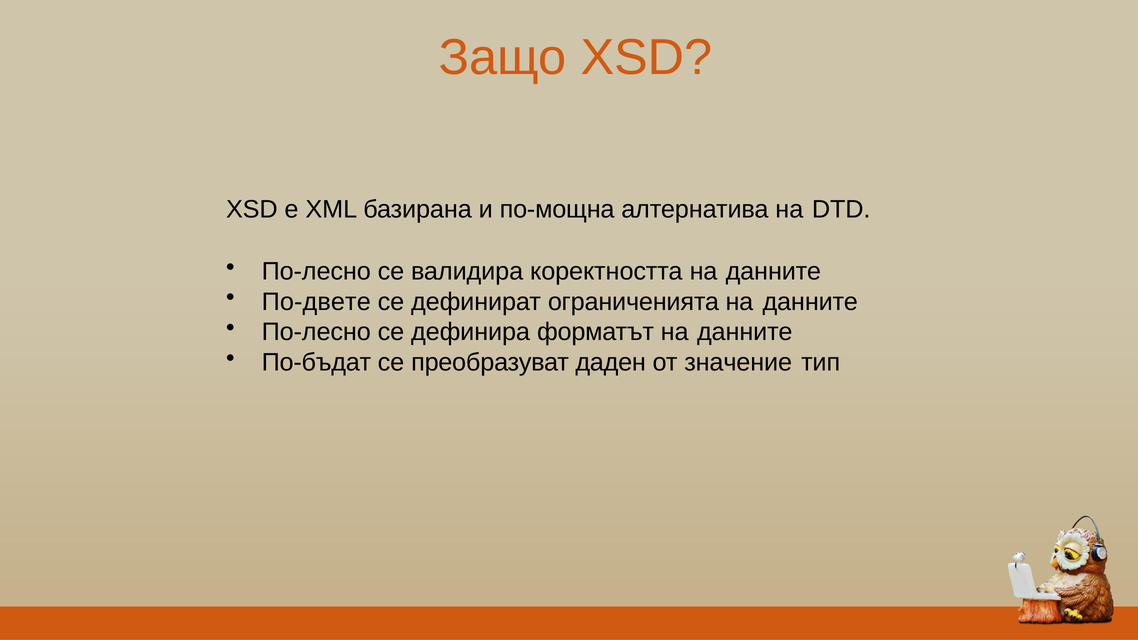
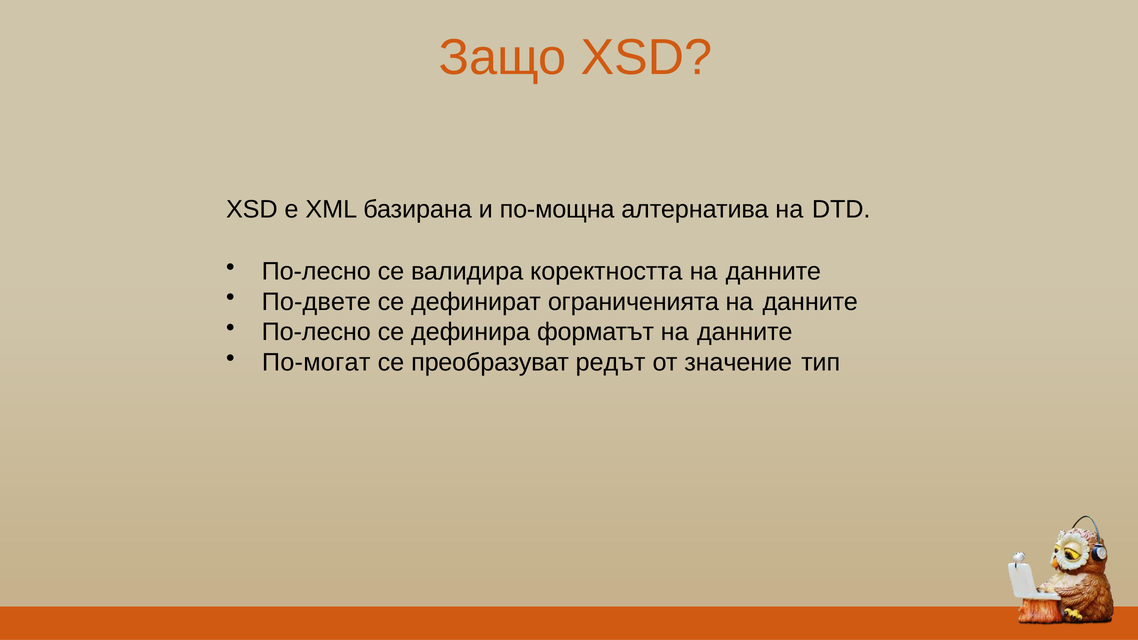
По-бъдат: По-бъдат -> По-могат
даден: даден -> редът
